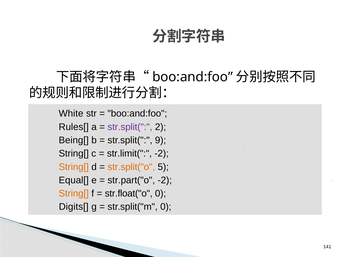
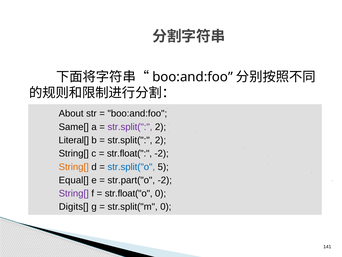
White: White -> About
Rules[: Rules[ -> Same[
Being[: Being[ -> Literal[
9 at (161, 140): 9 -> 2
str.limit(: str.limit( -> str.float(
str.split("o colour: orange -> blue
String[ at (74, 193) colour: orange -> purple
